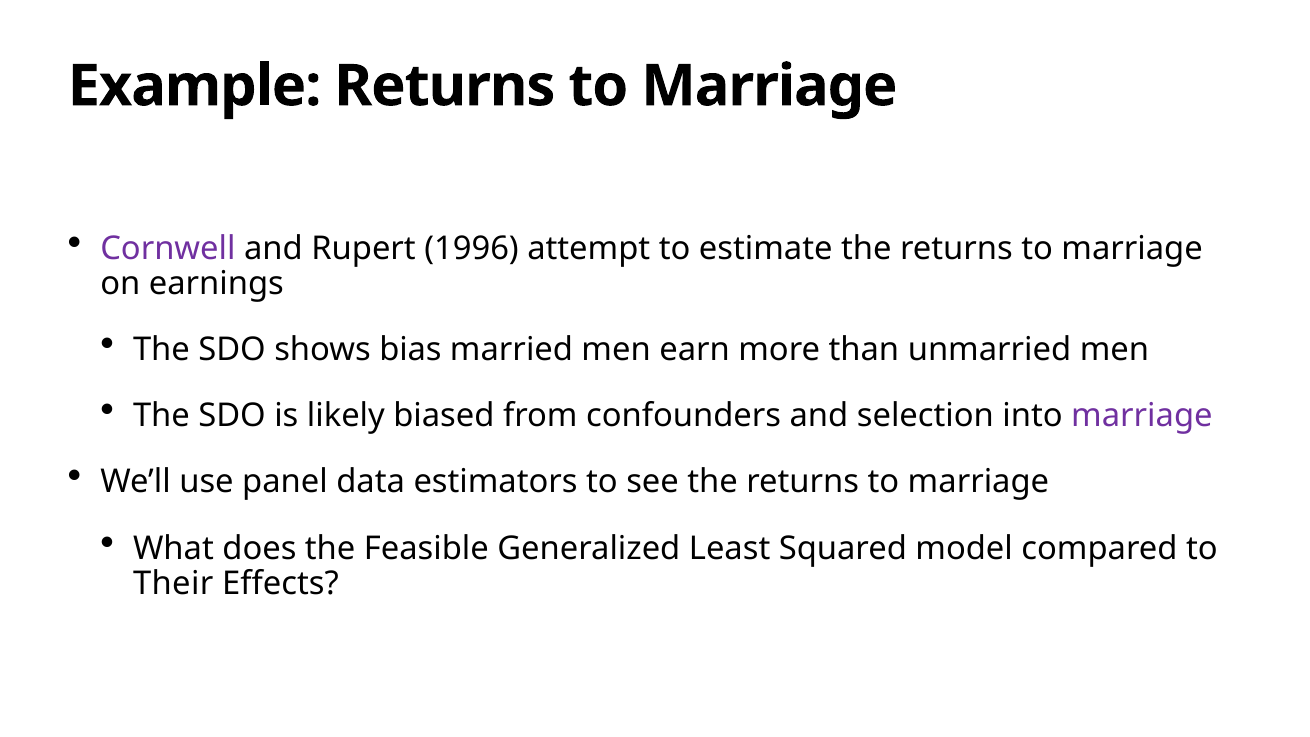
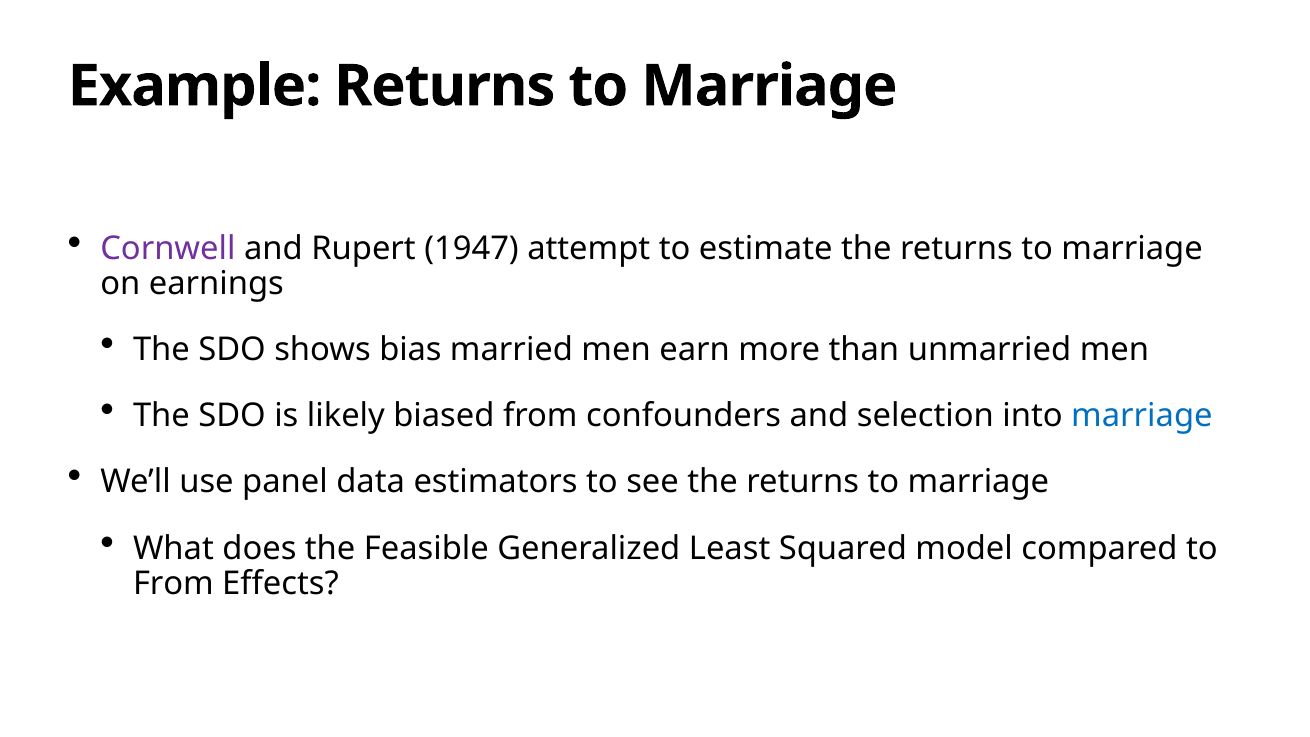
1996: 1996 -> 1947
marriage at (1142, 416) colour: purple -> blue
Their at (173, 584): Their -> From
